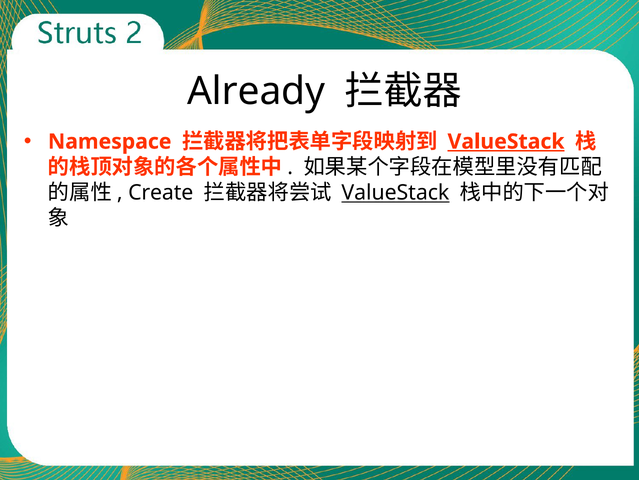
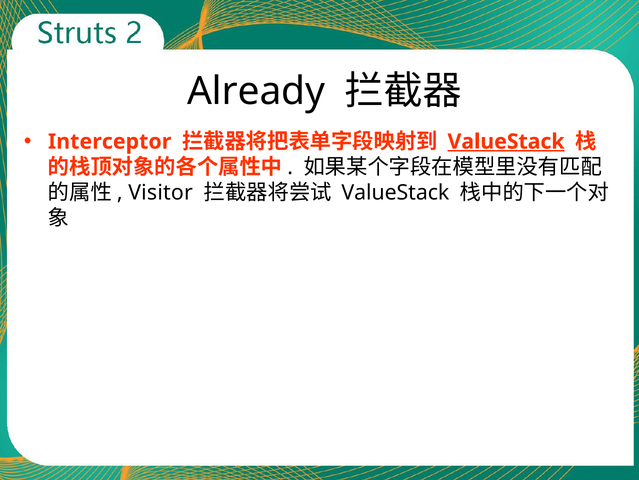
Namespace: Namespace -> Interceptor
Create: Create -> Visitor
ValueStack at (395, 193) underline: present -> none
